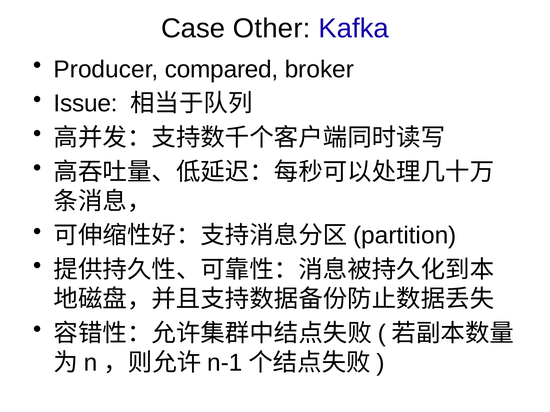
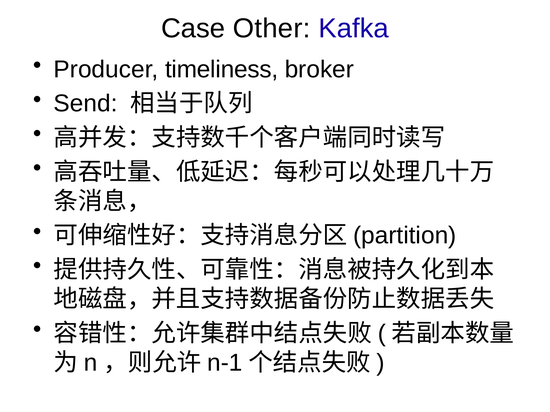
compared: compared -> timeliness
Issue: Issue -> Send
